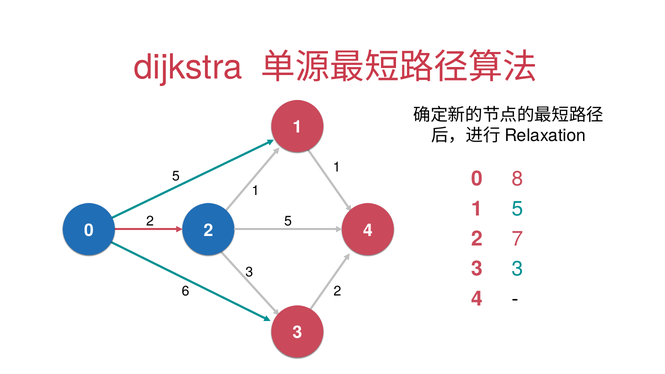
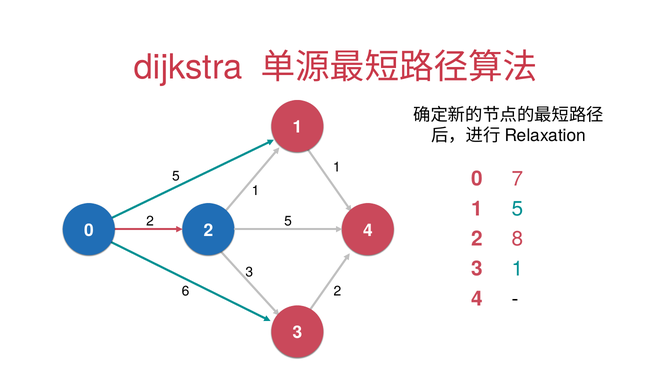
8: 8 -> 7
7: 7 -> 8
3 3: 3 -> 1
